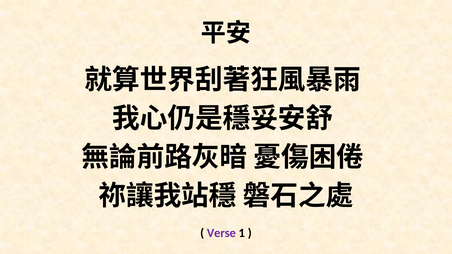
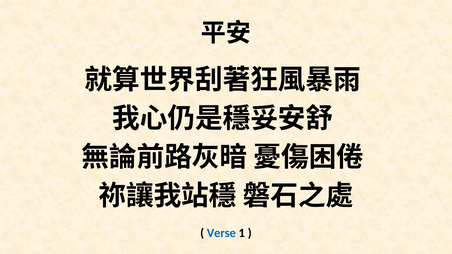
Verse colour: purple -> blue
